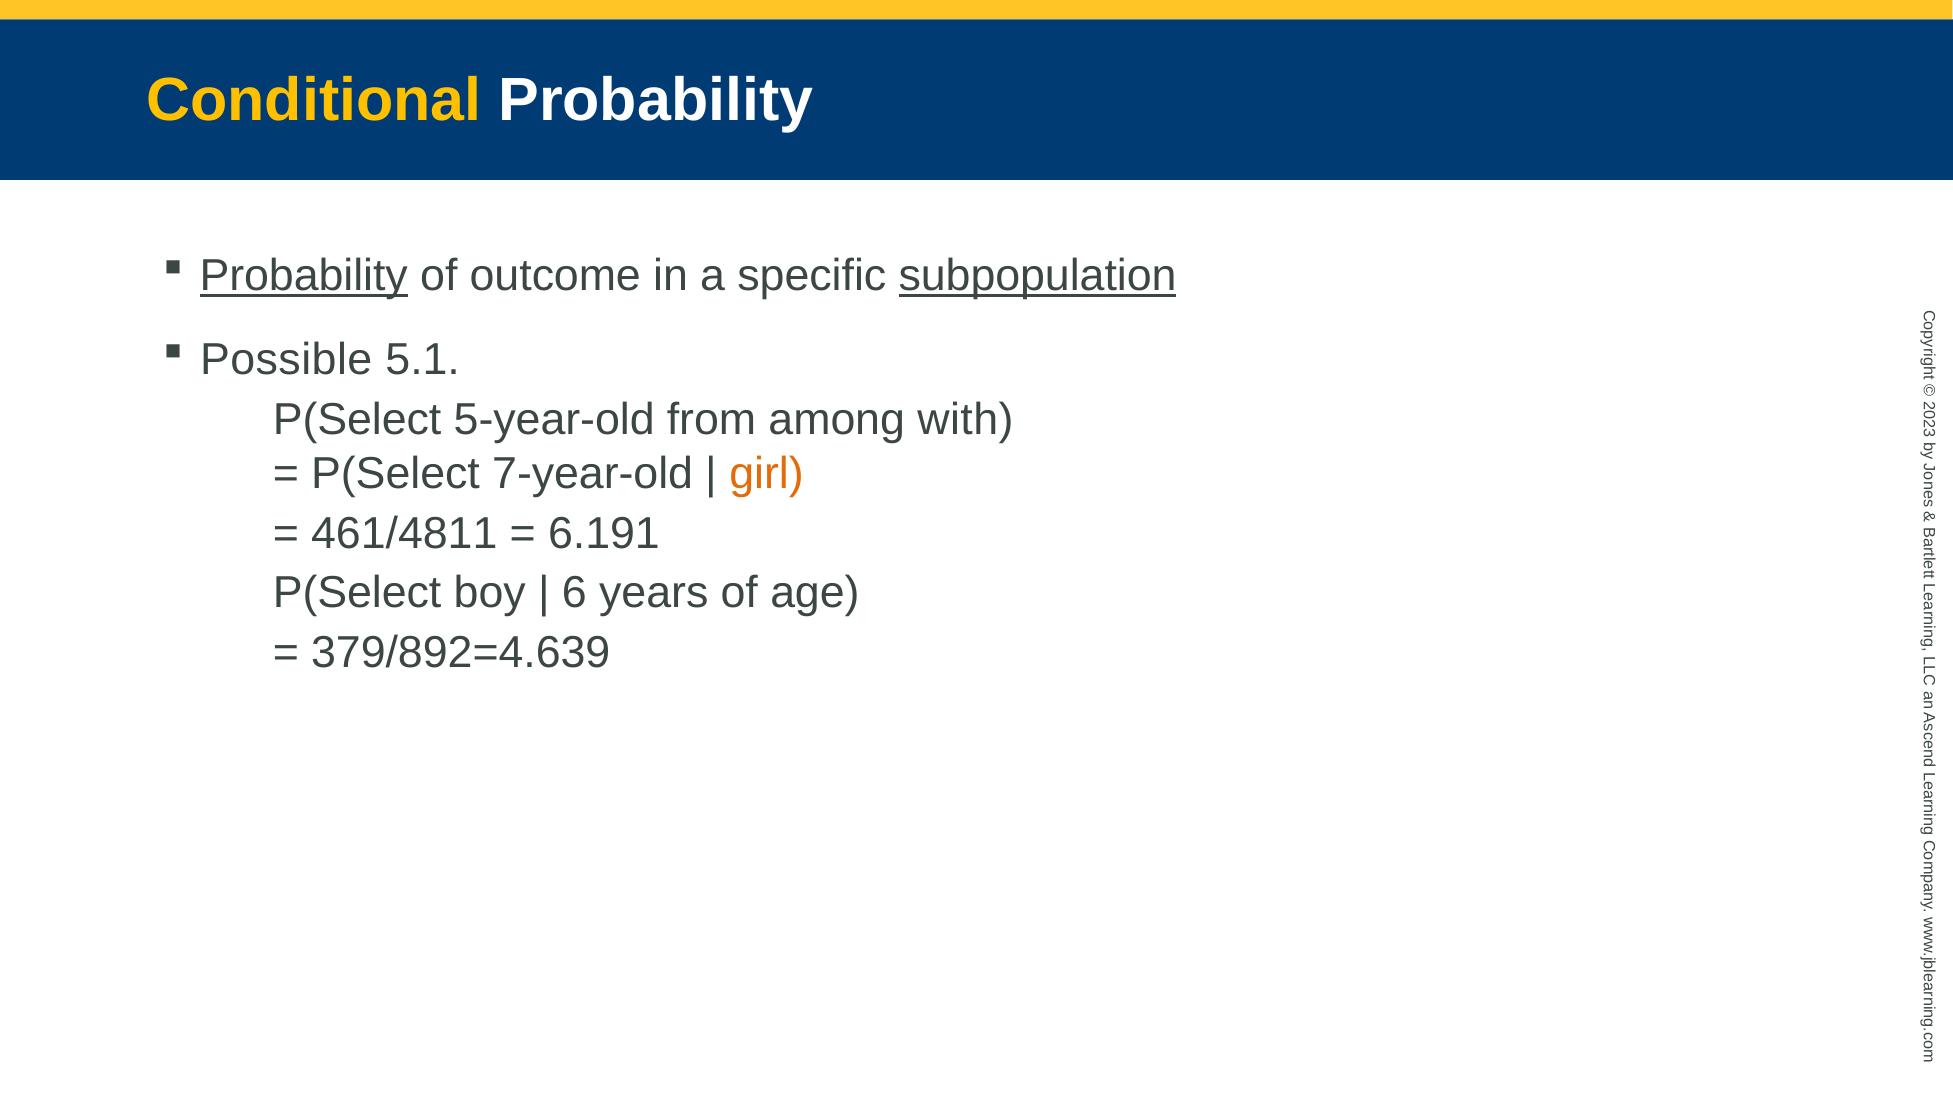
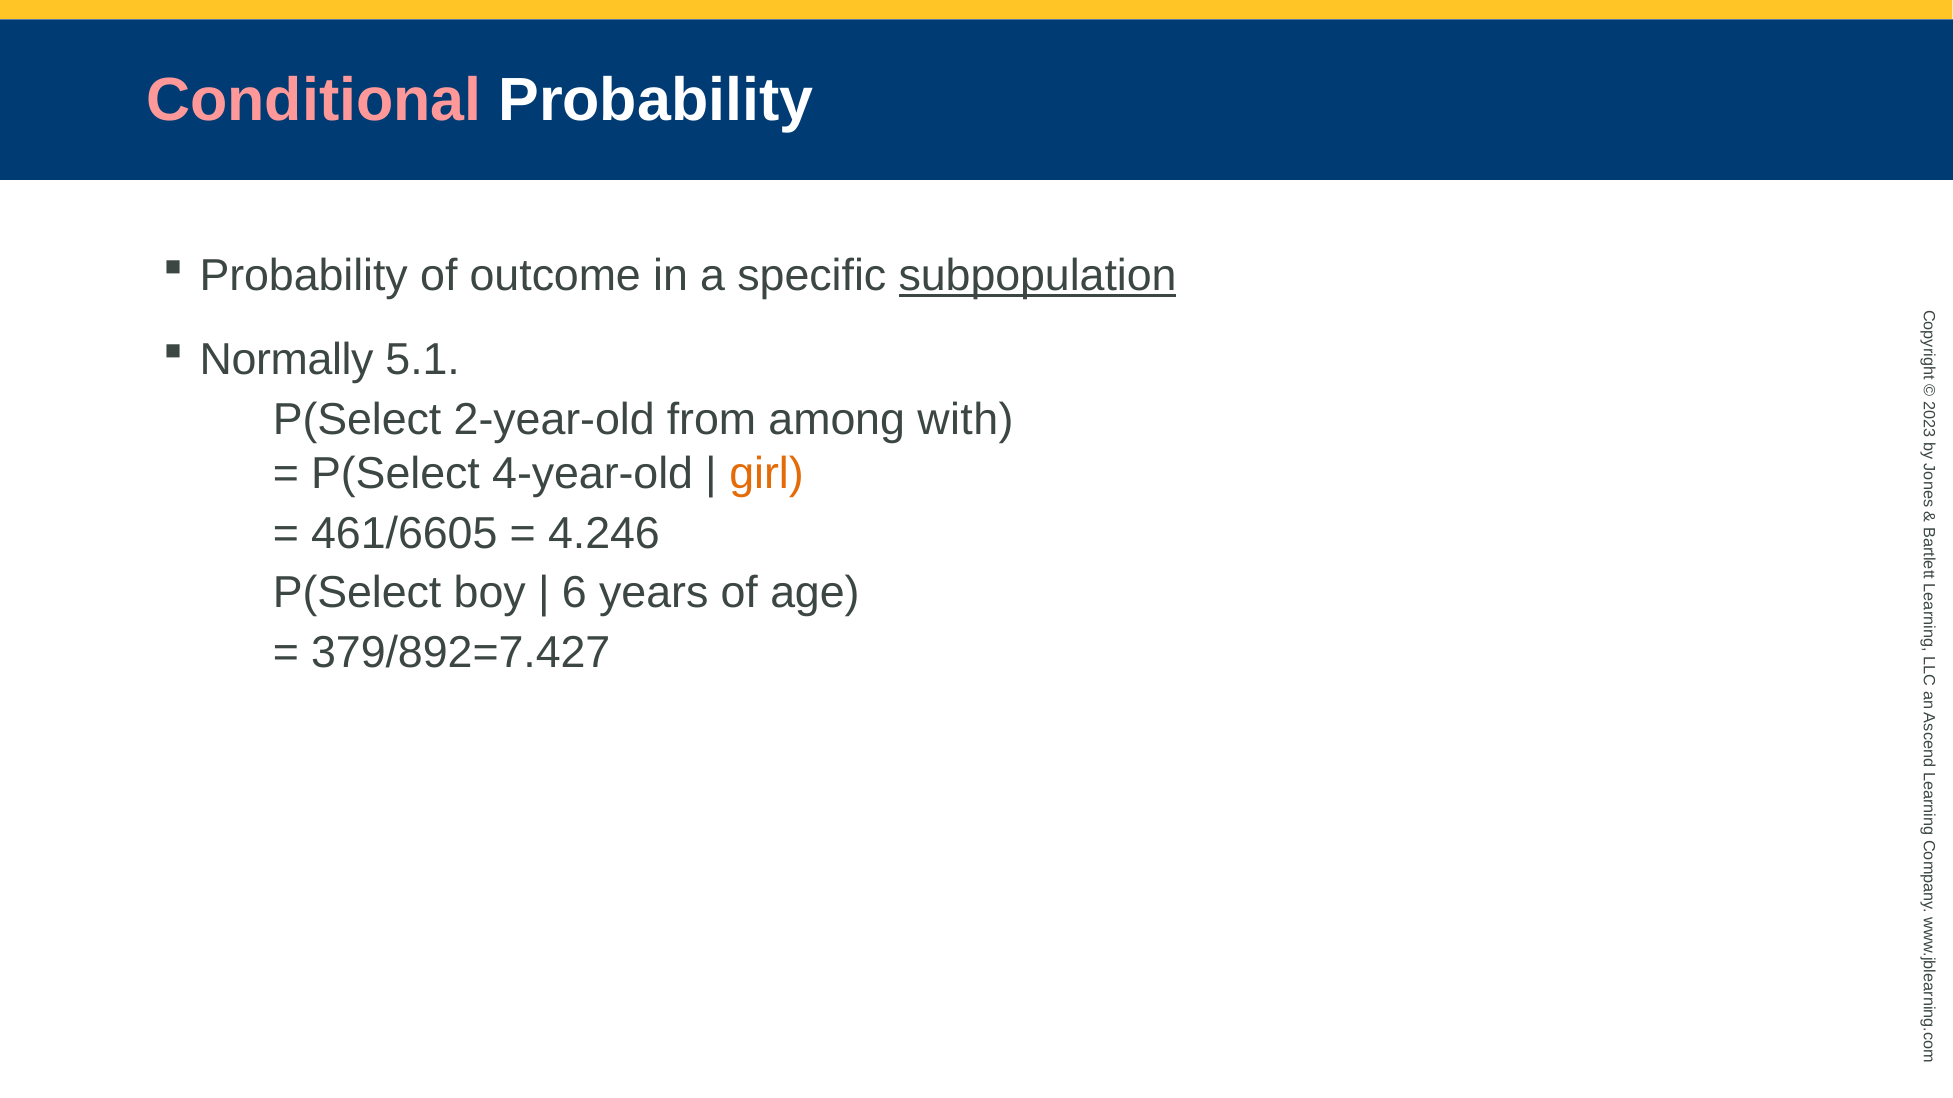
Conditional colour: yellow -> pink
Probability at (304, 276) underline: present -> none
Possible: Possible -> Normally
5-year-old: 5-year-old -> 2-year-old
7-year-old: 7-year-old -> 4-year-old
461/4811: 461/4811 -> 461/6605
6.191: 6.191 -> 4.246
379/892=4.639: 379/892=4.639 -> 379/892=7.427
